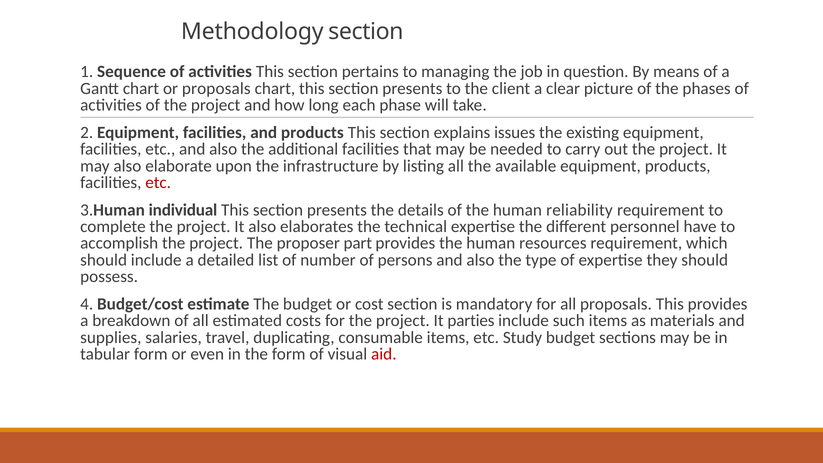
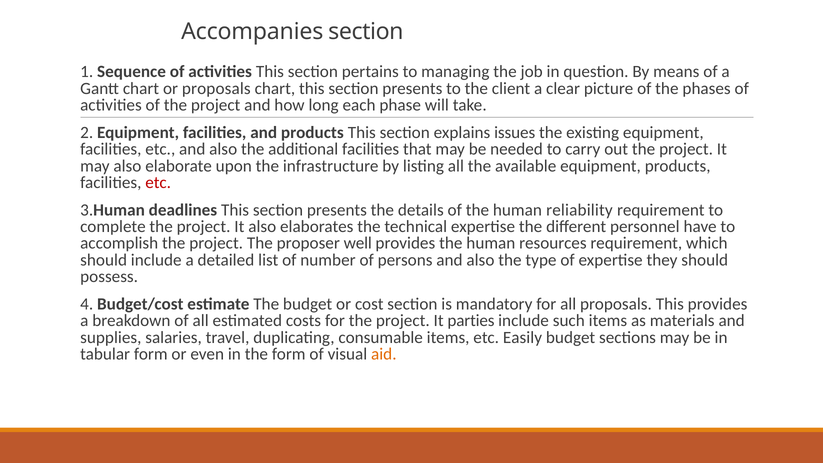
Methodology: Methodology -> Accompanies
individual: individual -> deadlines
part: part -> well
Study: Study -> Easily
aid colour: red -> orange
